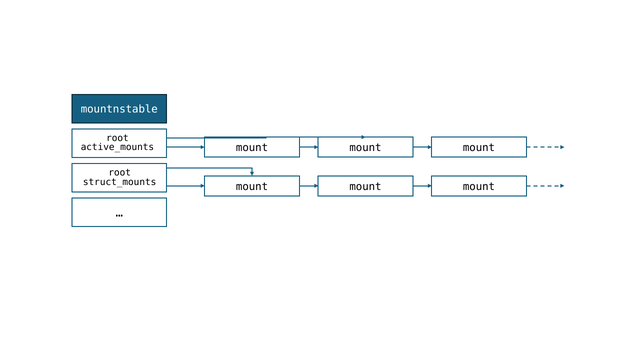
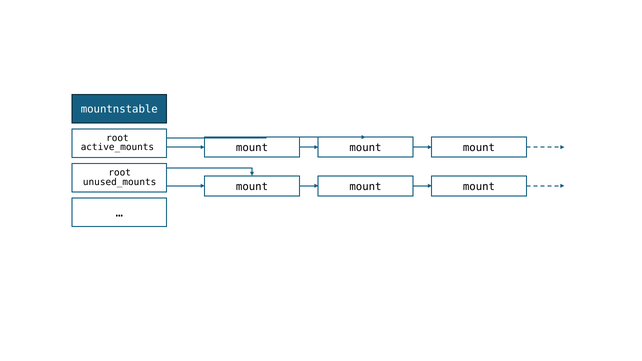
struct_mounts: struct_mounts -> unused_mounts
